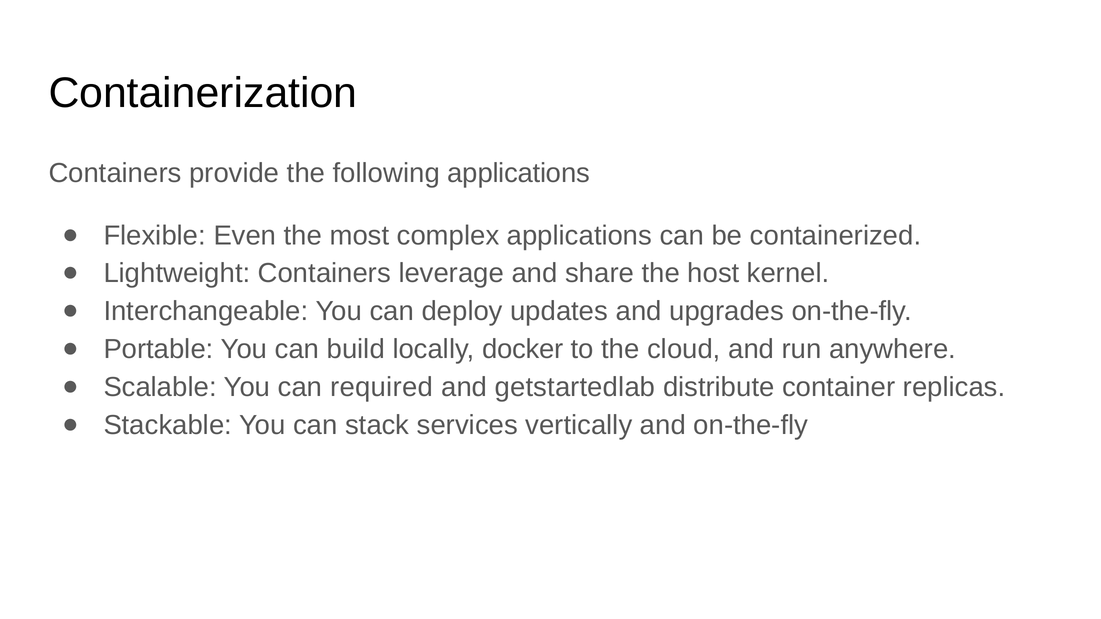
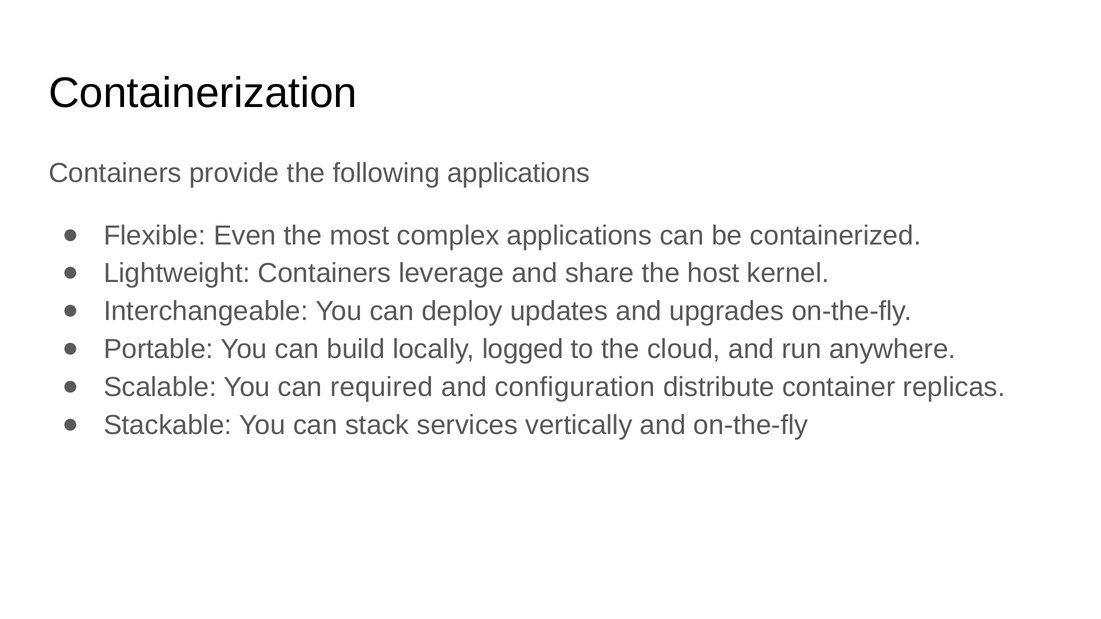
docker: docker -> logged
getstartedlab: getstartedlab -> configuration
